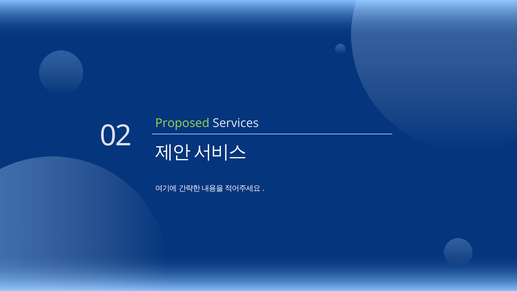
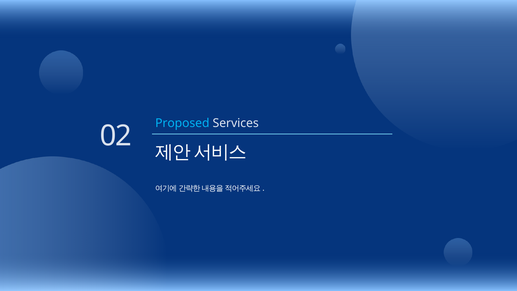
Proposed colour: light green -> light blue
